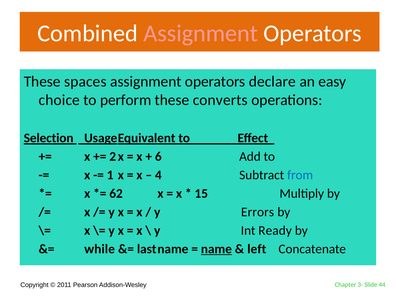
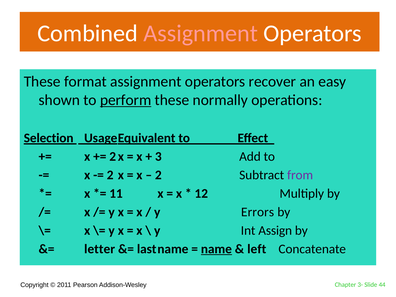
spaces: spaces -> format
declare: declare -> recover
choice: choice -> shown
perform underline: none -> present
converts: converts -> normally
6: 6 -> 3
1 at (110, 175): 1 -> 2
4 at (158, 175): 4 -> 2
from colour: blue -> purple
62: 62 -> 11
15: 15 -> 12
Ready: Ready -> Assign
while: while -> letter
